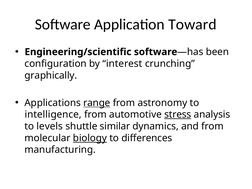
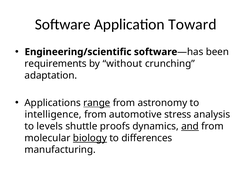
configuration: configuration -> requirements
interest: interest -> without
graphically: graphically -> adaptation
stress underline: present -> none
similar: similar -> proofs
and underline: none -> present
